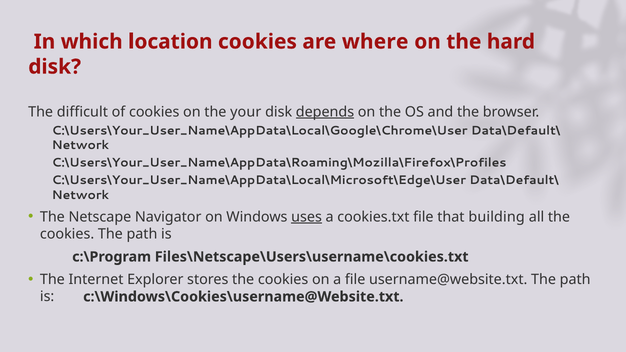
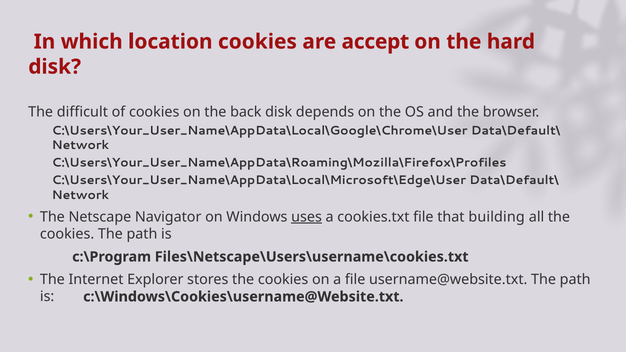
where: where -> accept
your: your -> back
depends underline: present -> none
